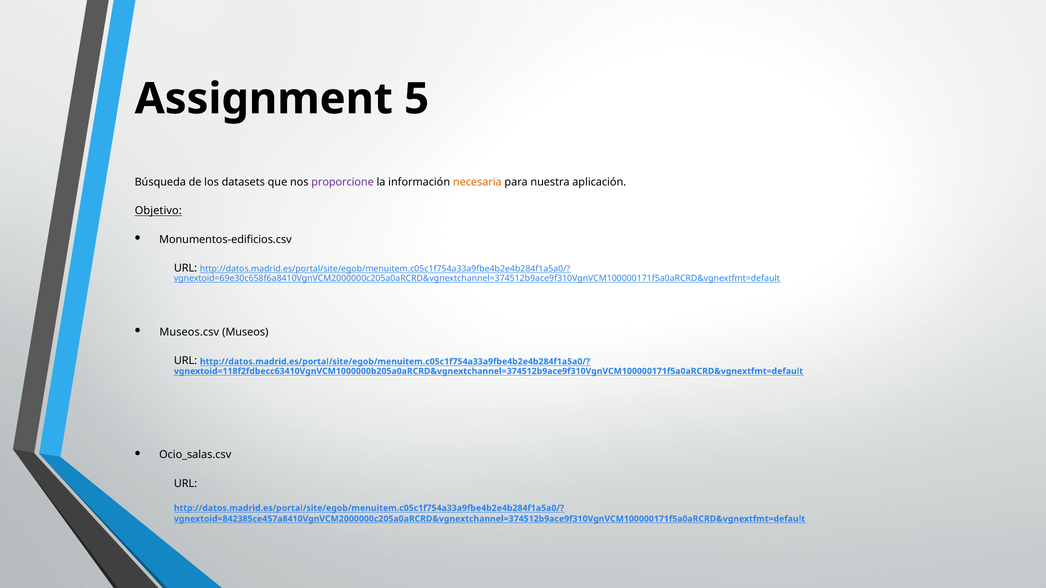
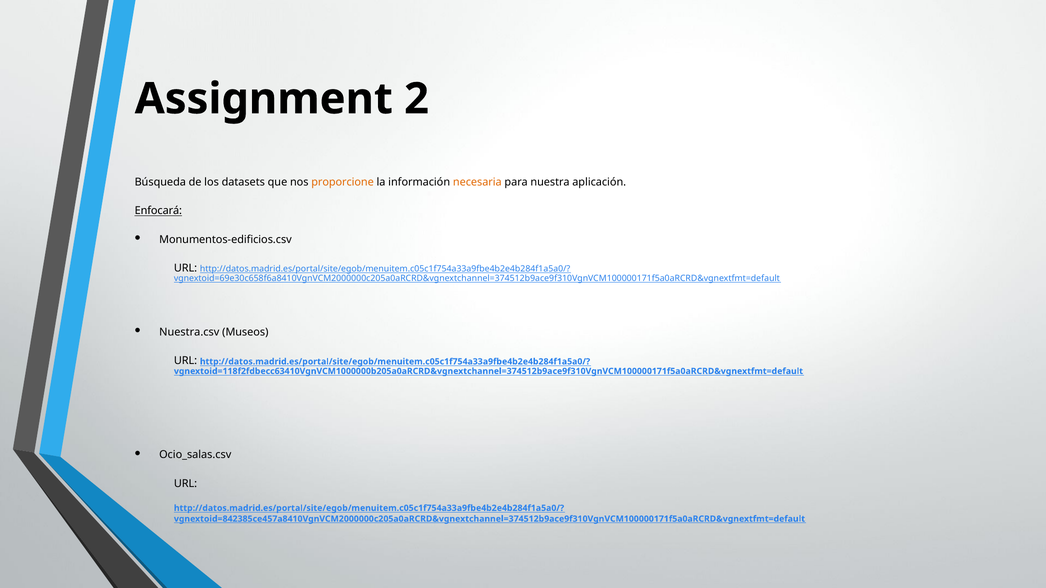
5: 5 -> 2
proporcione colour: purple -> orange
Objetivo: Objetivo -> Enfocará
Museos.csv: Museos.csv -> Nuestra.csv
